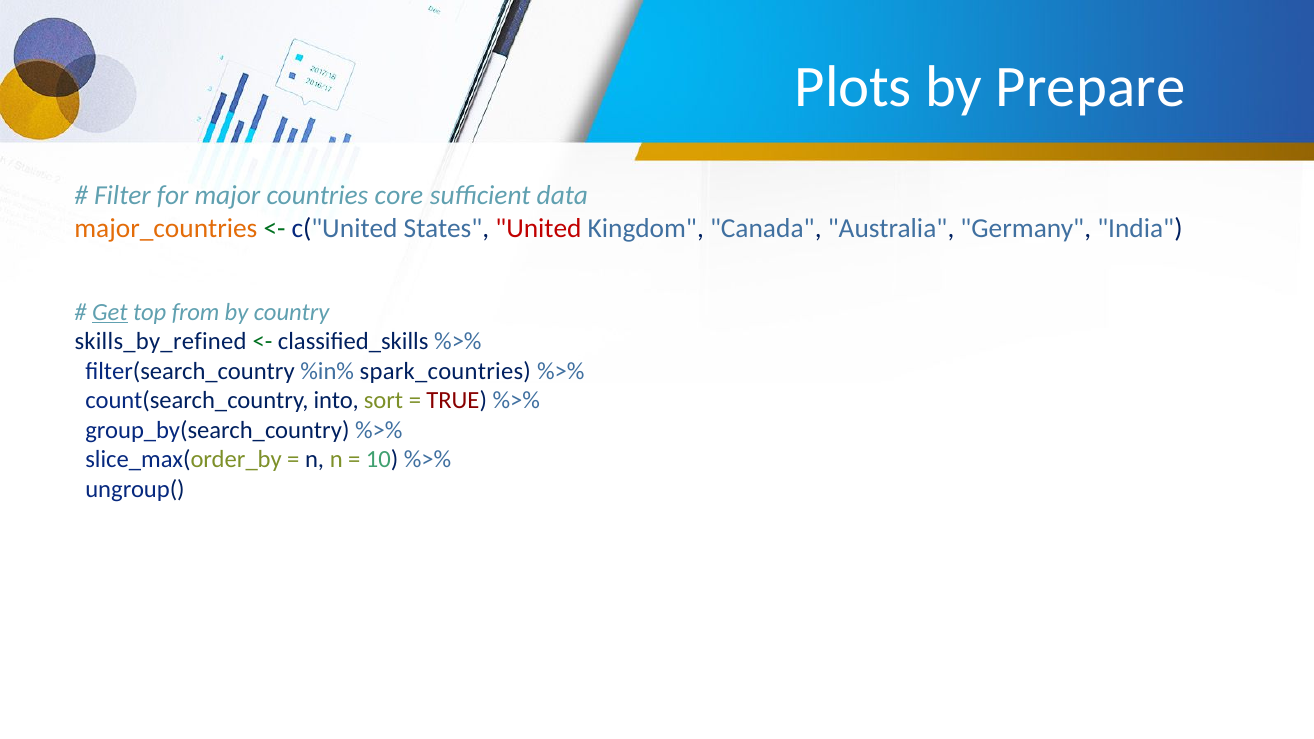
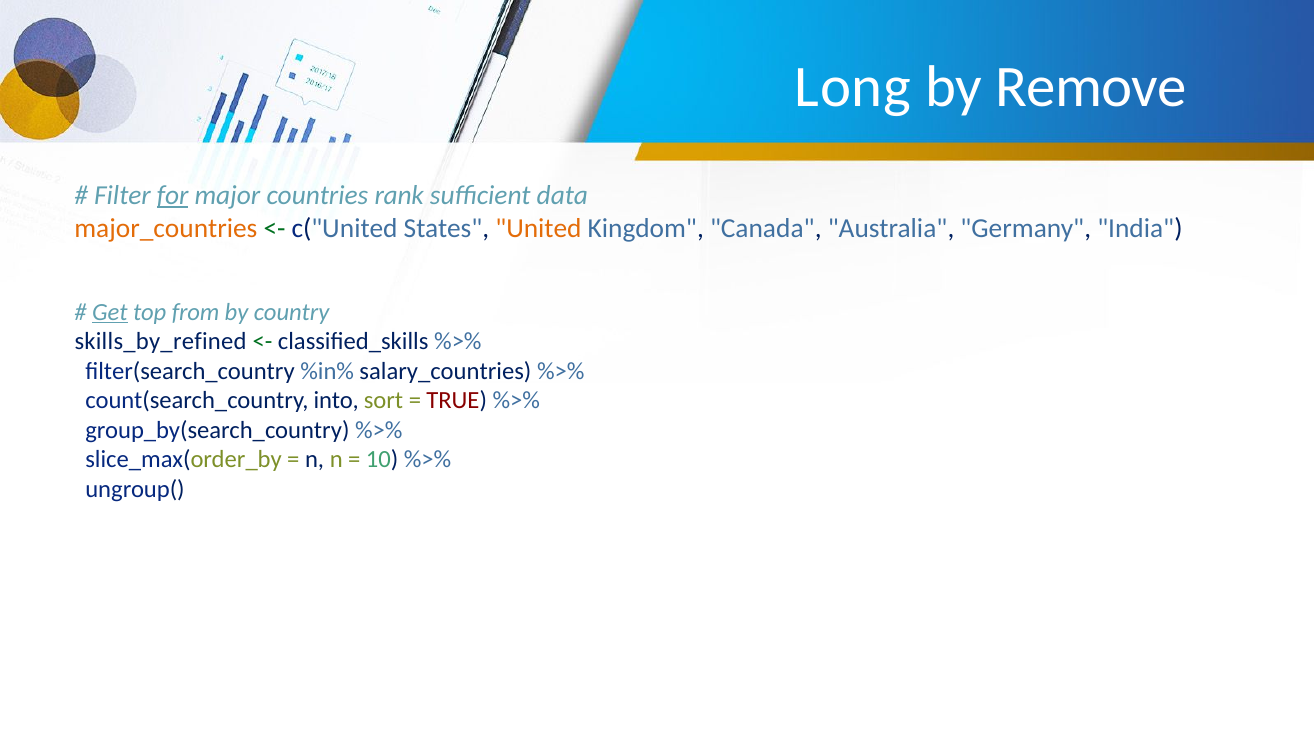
Plots: Plots -> Long
Prepare: Prepare -> Remove
for underline: none -> present
core: core -> rank
United colour: red -> orange
spark_countries: spark_countries -> salary_countries
